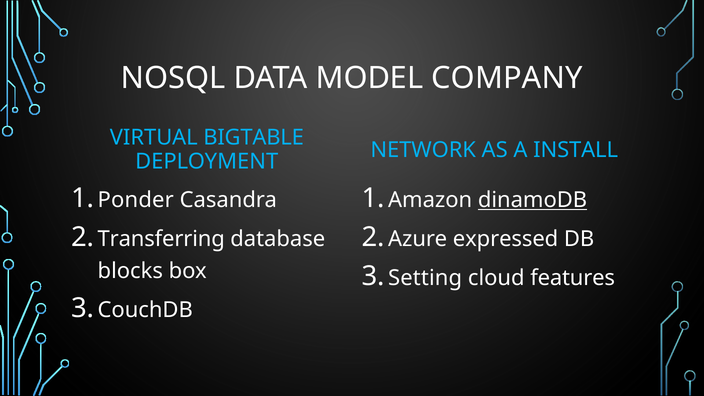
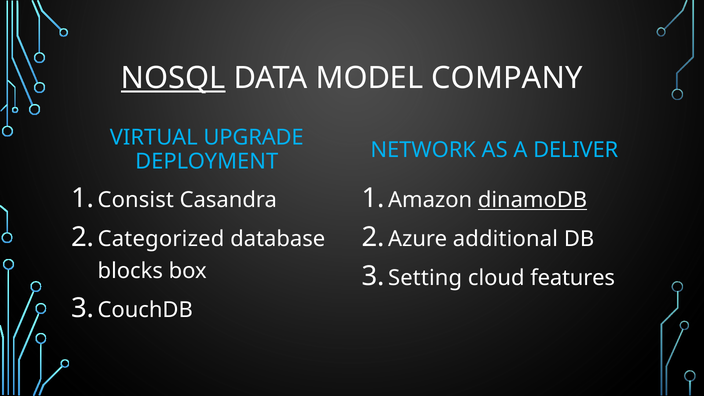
NOSQL underline: none -> present
BIGTABLE: BIGTABLE -> UPGRADE
INSTALL: INSTALL -> DELIVER
Ponder: Ponder -> Consist
Transferring: Transferring -> Categorized
expressed: expressed -> additional
